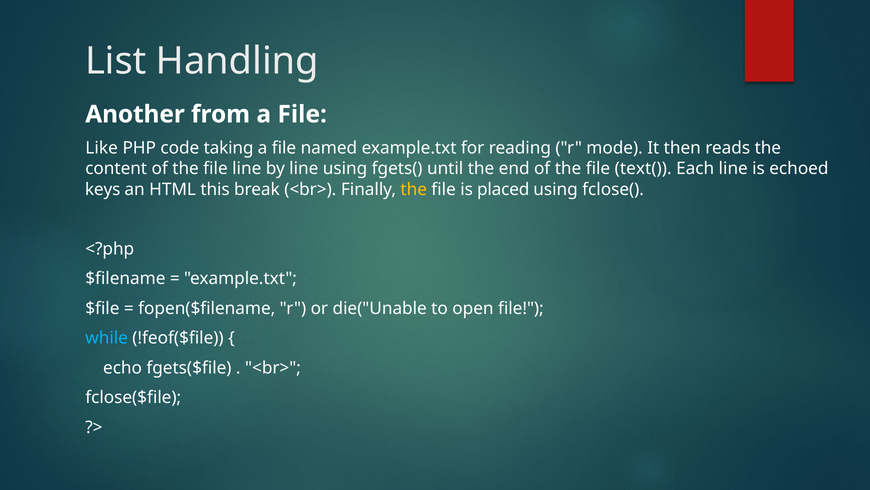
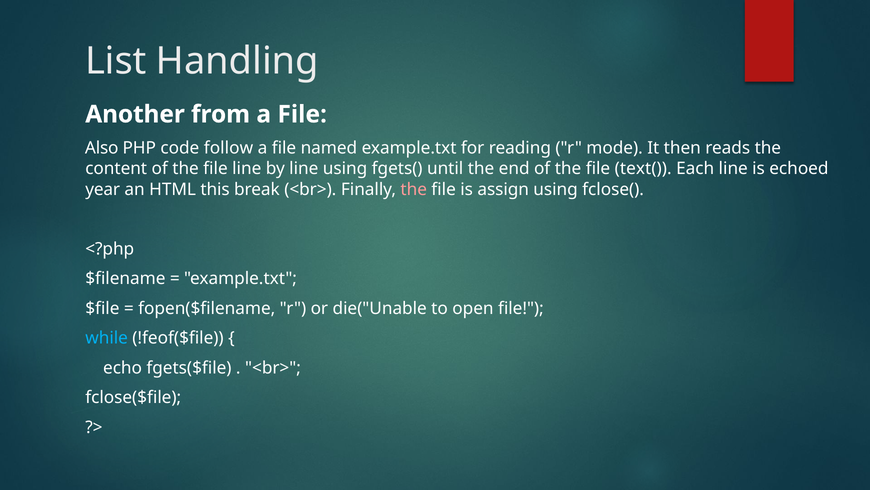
Like: Like -> Also
taking: taking -> follow
keys: keys -> year
the at (414, 189) colour: yellow -> pink
placed: placed -> assign
